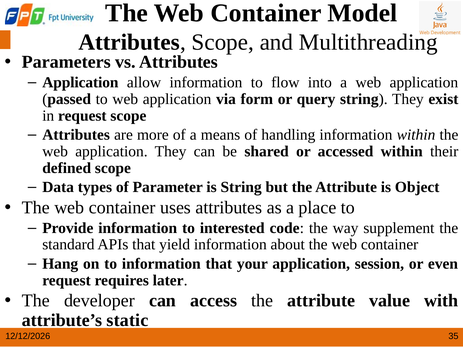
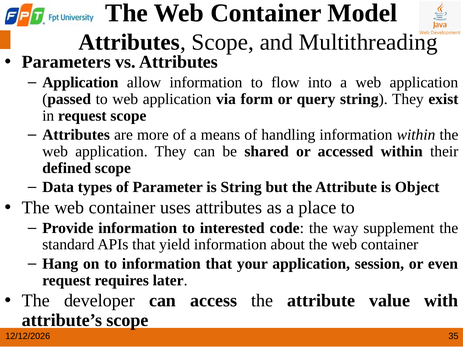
attribute’s static: static -> scope
